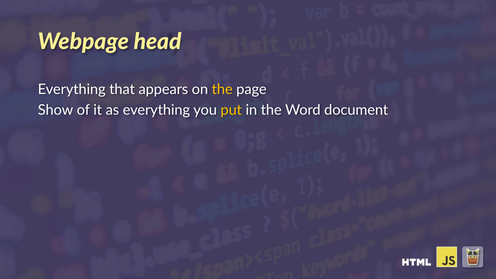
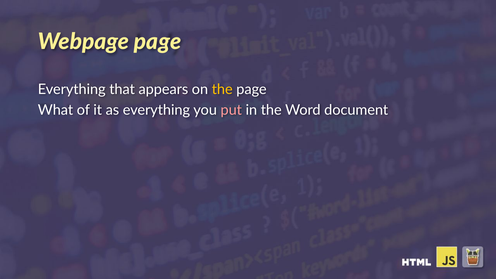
Webpage head: head -> page
Show: Show -> What
put colour: yellow -> pink
